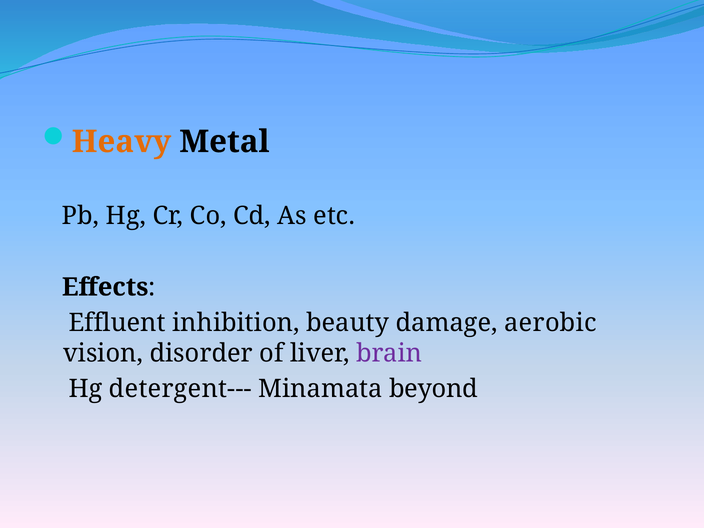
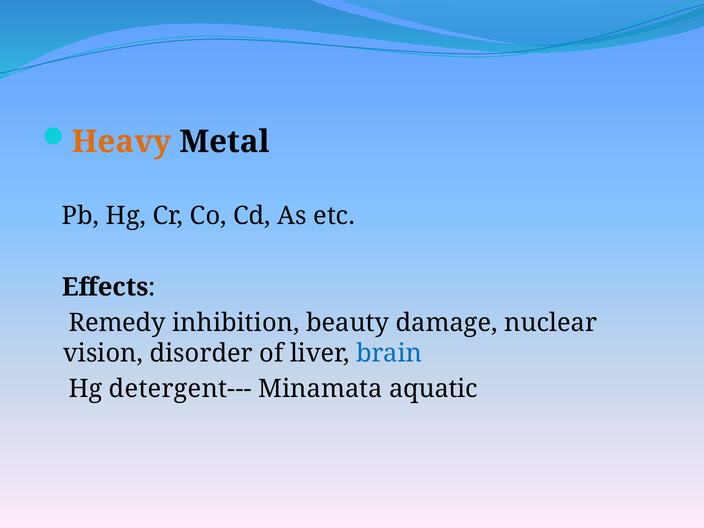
Effluent: Effluent -> Remedy
aerobic: aerobic -> nuclear
brain colour: purple -> blue
beyond: beyond -> aquatic
